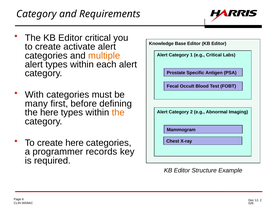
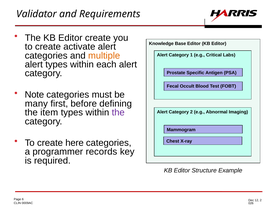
Category at (37, 14): Category -> Validator
Editor critical: critical -> create
With: With -> Note
the here: here -> item
the at (118, 113) colour: orange -> purple
